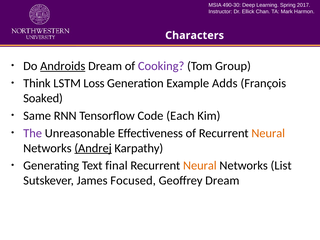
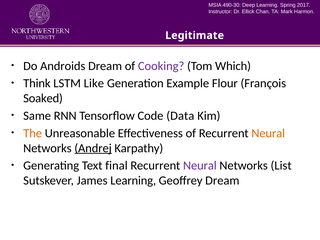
Characters: Characters -> Legitimate
Androids underline: present -> none
Group: Group -> Which
Loss: Loss -> Like
Adds: Adds -> Flour
Each: Each -> Data
The colour: purple -> orange
Neural at (200, 166) colour: orange -> purple
James Focused: Focused -> Learning
